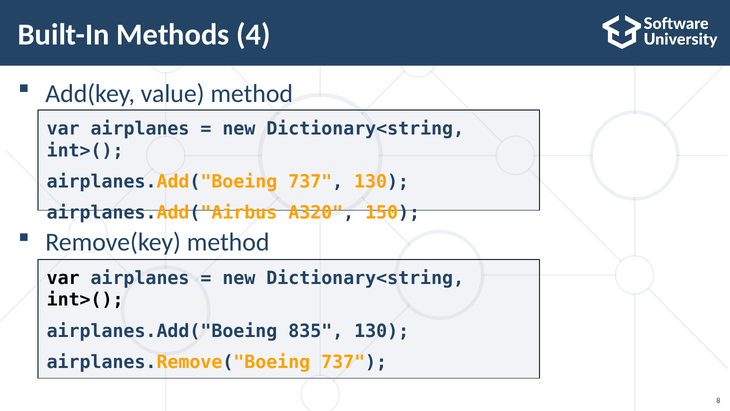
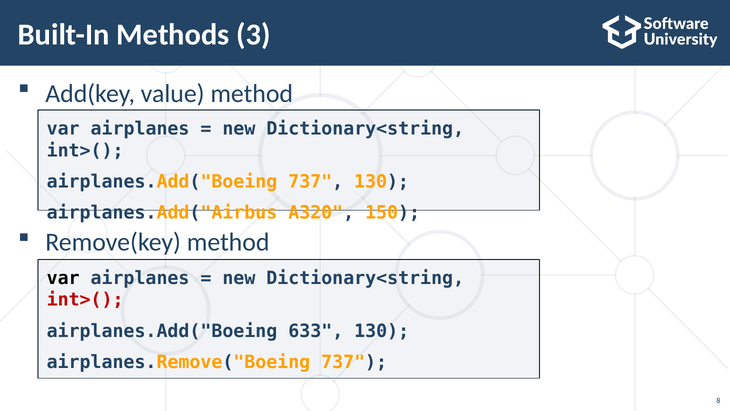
4: 4 -> 3
int>( at (85, 300) colour: black -> red
835: 835 -> 633
